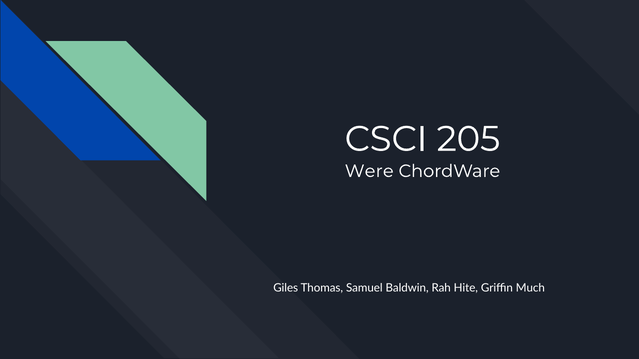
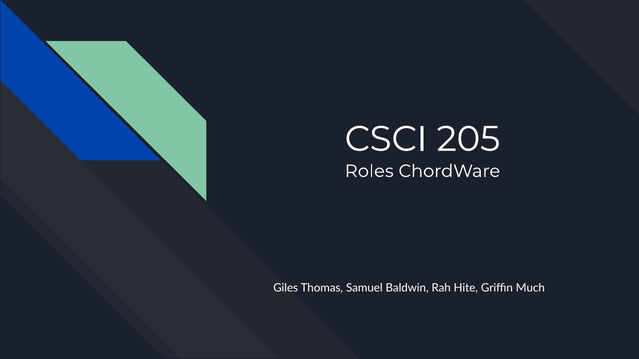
Were: Were -> Roles
